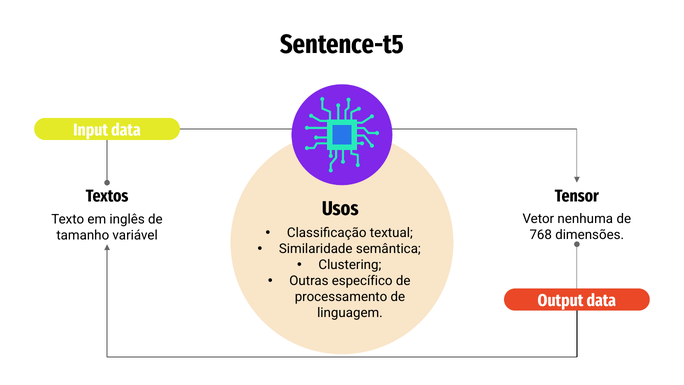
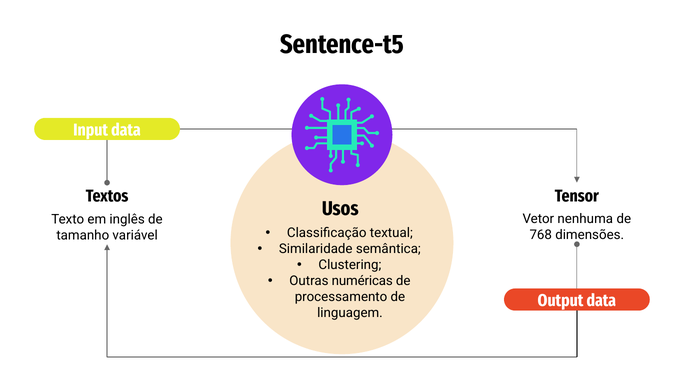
específico: específico -> numéricas
